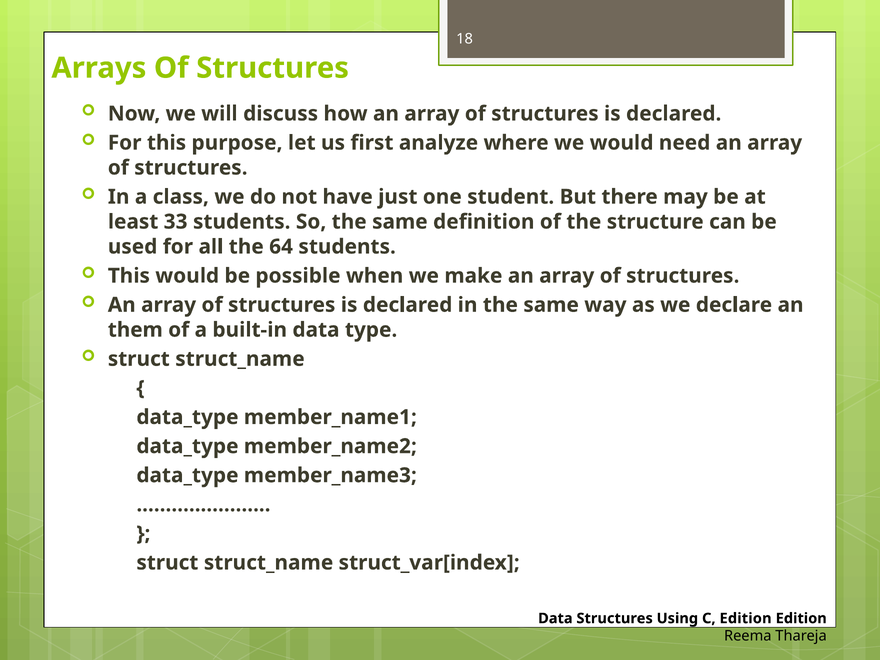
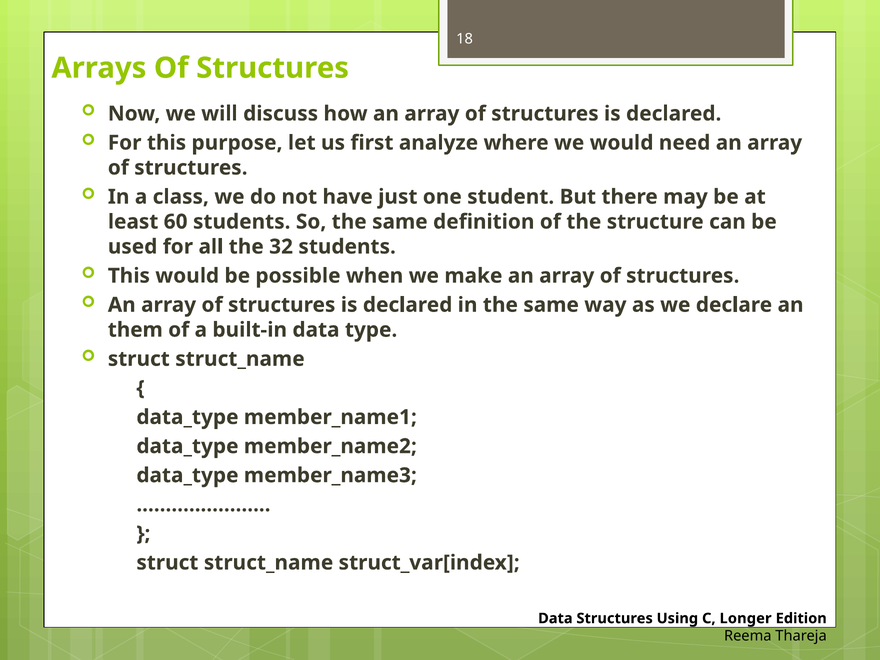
33: 33 -> 60
64: 64 -> 32
C Edition: Edition -> Longer
